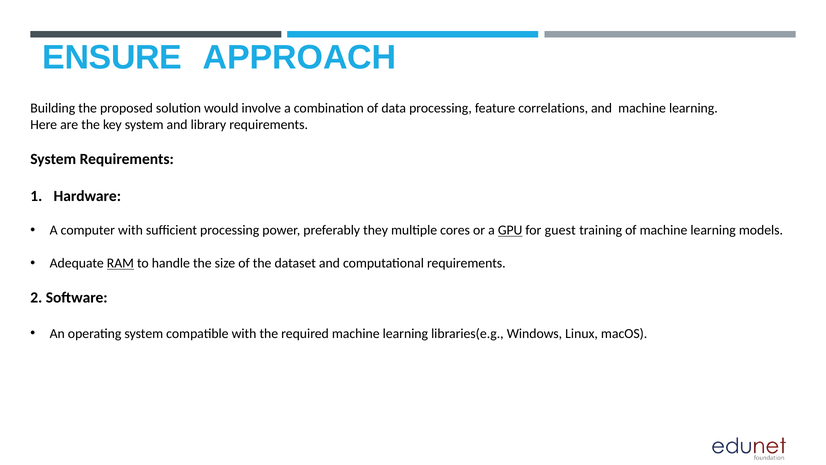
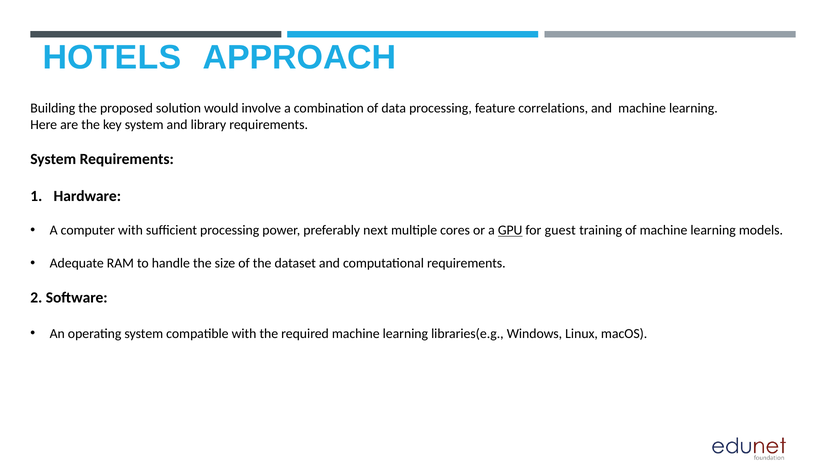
ENSURE: ENSURE -> HOTELS
they: they -> next
RAM underline: present -> none
